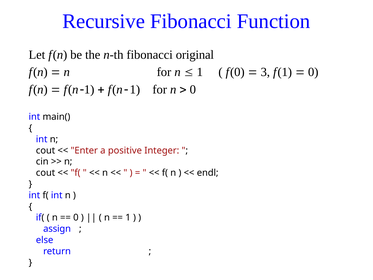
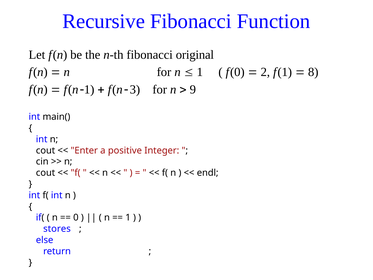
3 at (265, 72): 3 -> 2
0 at (313, 72): 0 -> 8
1 at (135, 89): 1 -> 3
0 at (193, 89): 0 -> 9
assign: assign -> stores
